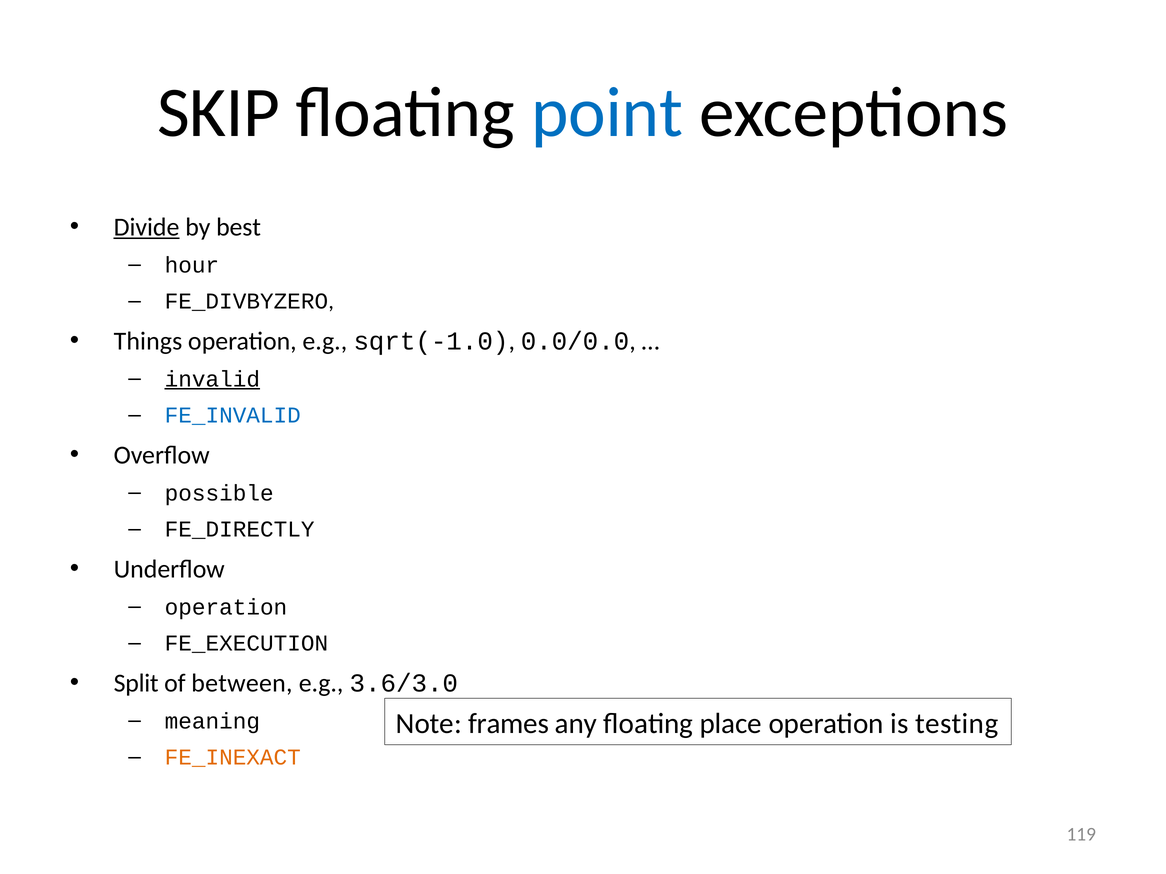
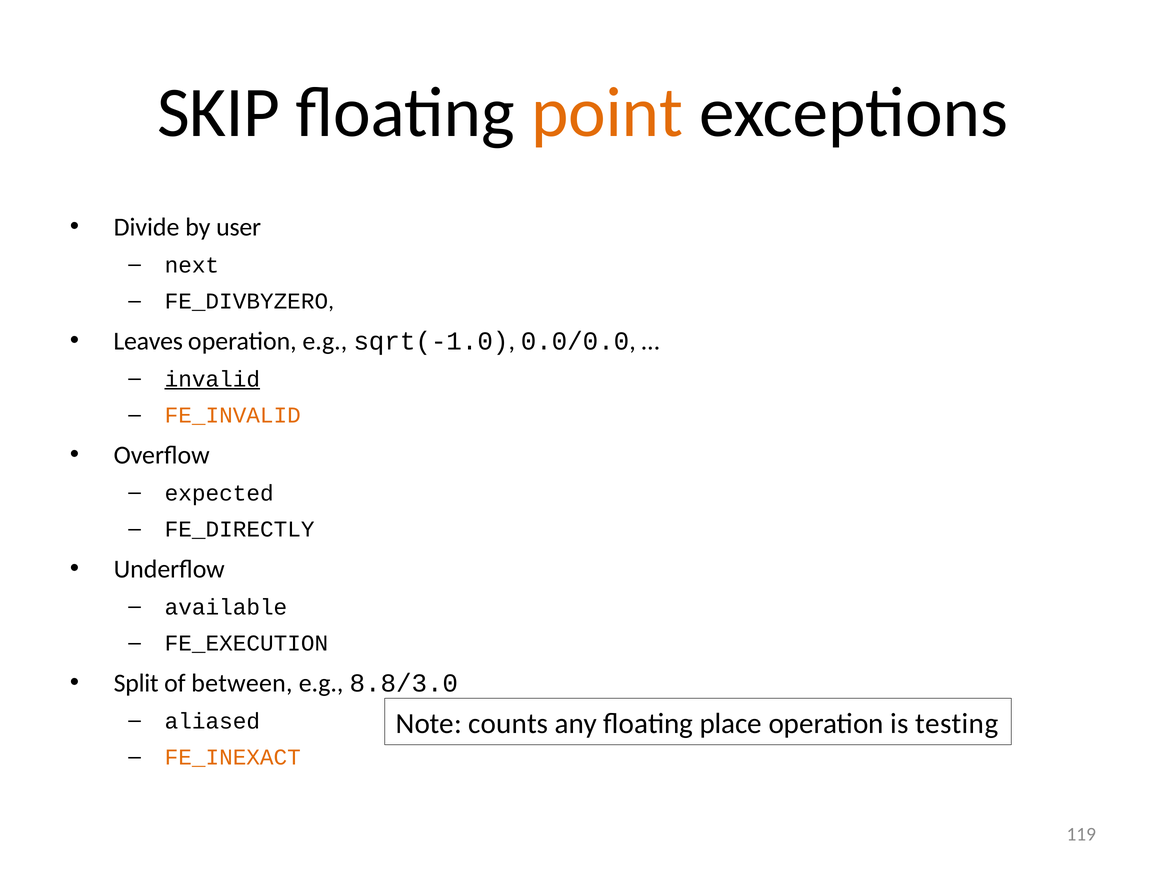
point colour: blue -> orange
Divide underline: present -> none
best: best -> user
hour: hour -> next
Things: Things -> Leaves
FE_INVALID colour: blue -> orange
possible: possible -> expected
operation at (226, 607): operation -> available
3.6/3.0: 3.6/3.0 -> 8.8/3.0
meaning: meaning -> aliased
frames: frames -> counts
